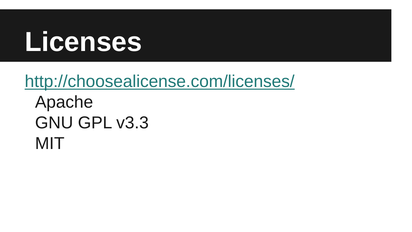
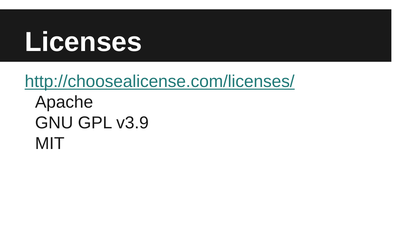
v3.3: v3.3 -> v3.9
